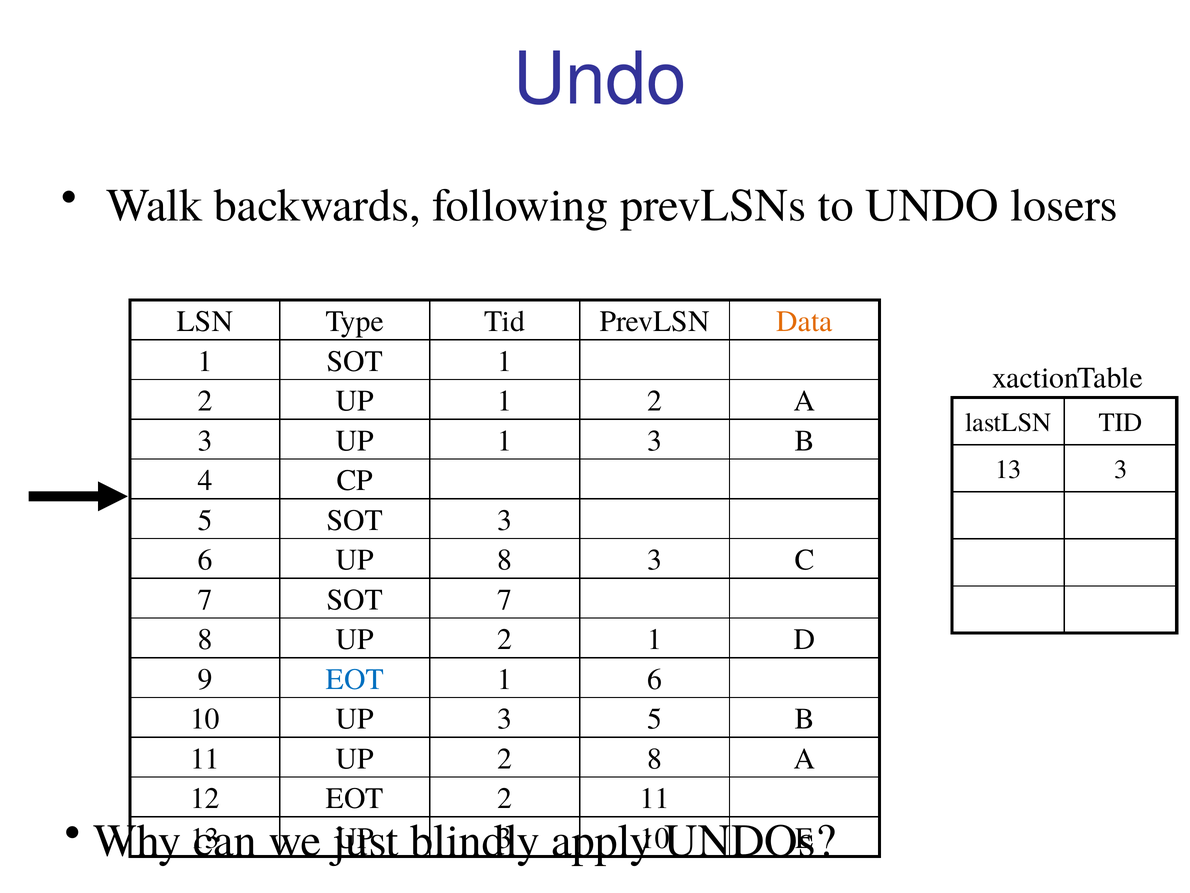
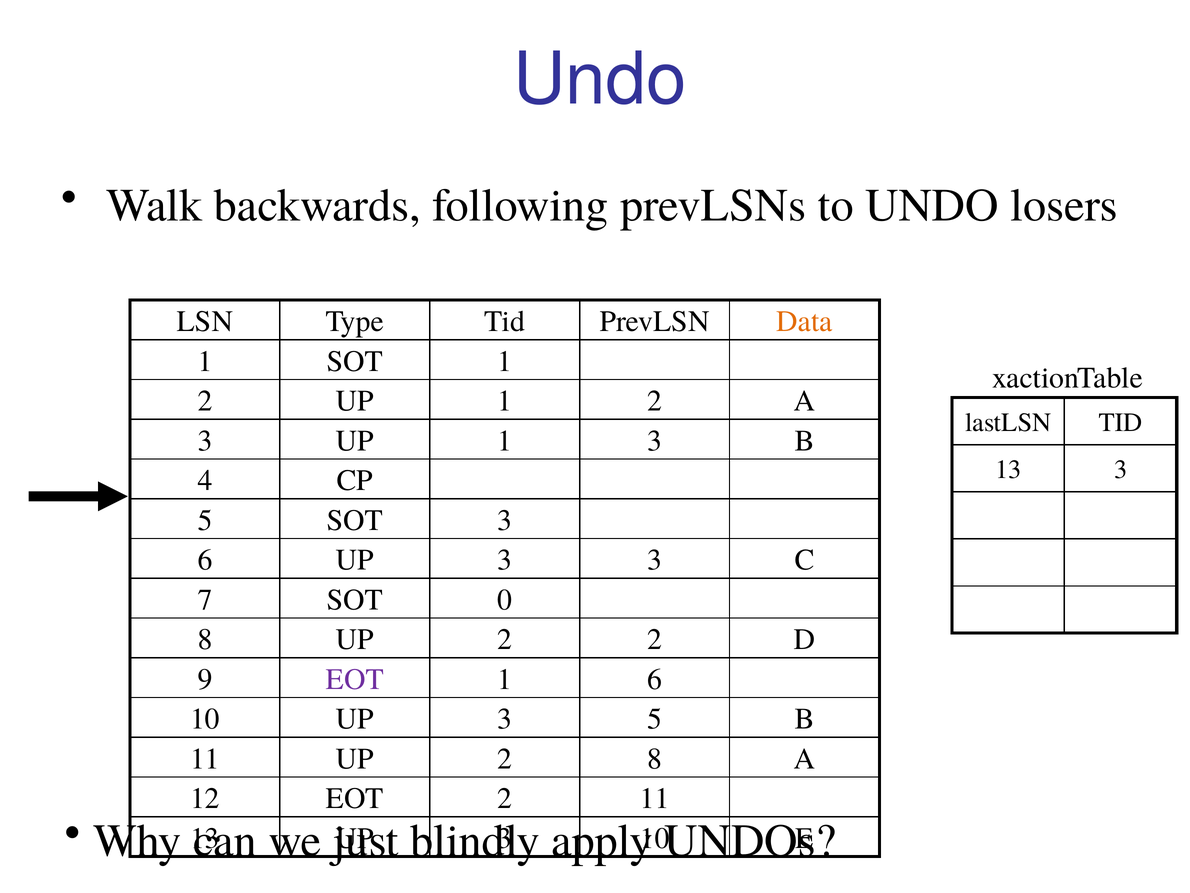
6 UP 8: 8 -> 3
SOT 7: 7 -> 0
2 1: 1 -> 2
EOT at (355, 679) colour: blue -> purple
